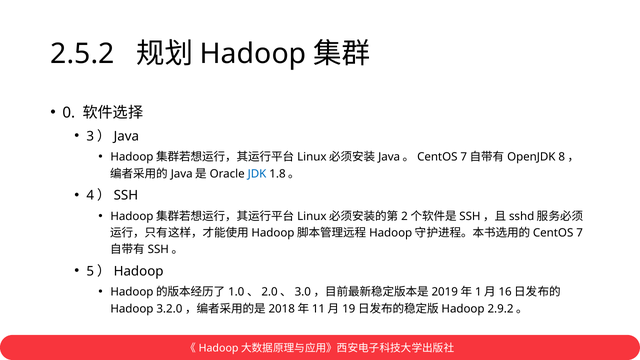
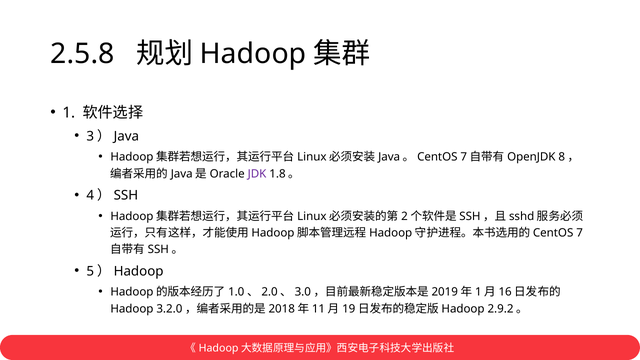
2.5.2: 2.5.2 -> 2.5.8
0: 0 -> 1
JDK colour: blue -> purple
